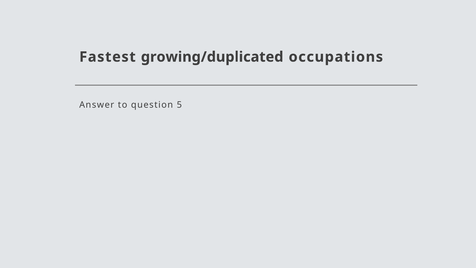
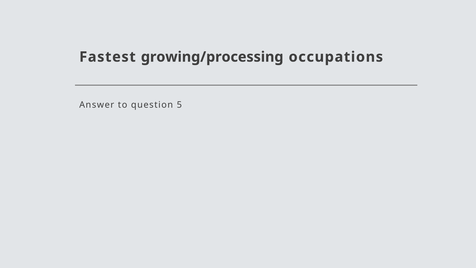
growing/duplicated: growing/duplicated -> growing/processing
